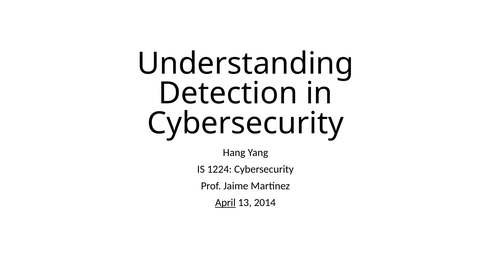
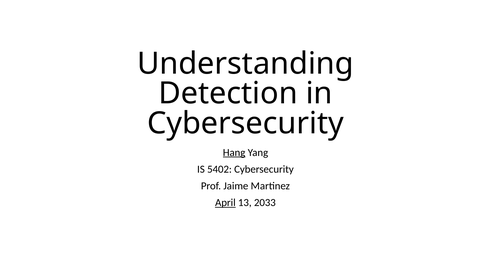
Hang underline: none -> present
1224: 1224 -> 5402
2014: 2014 -> 2033
